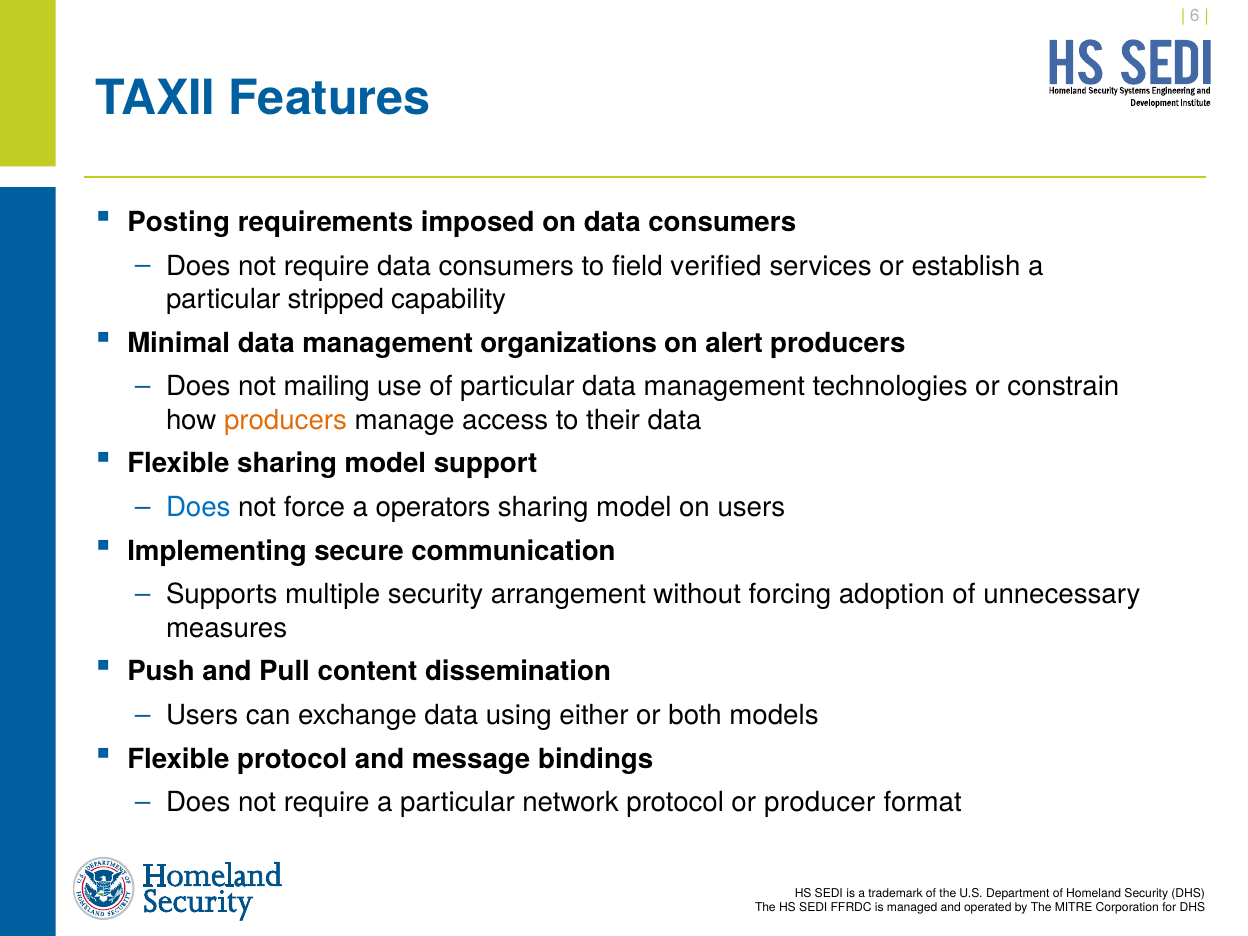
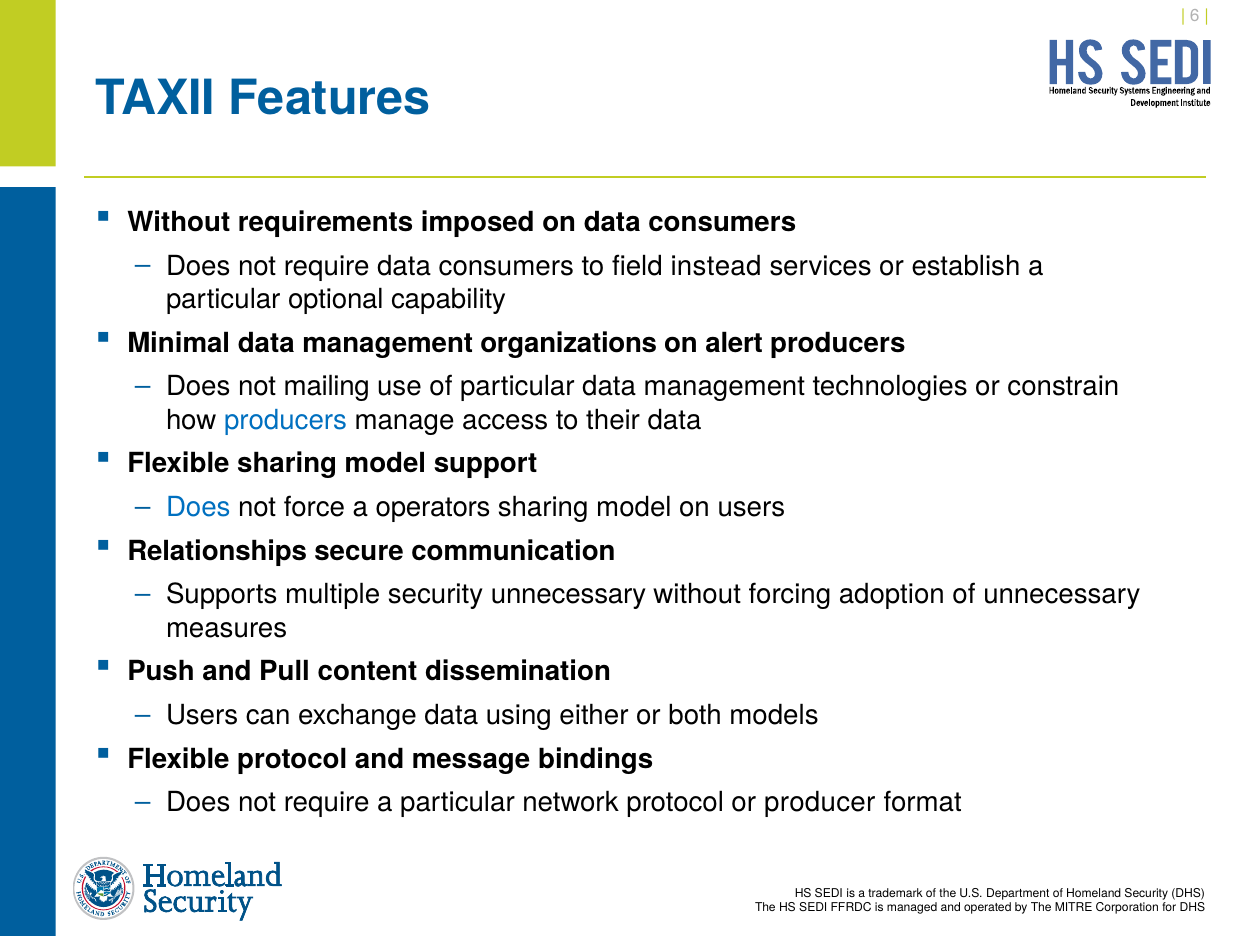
Posting at (179, 222): Posting -> Without
verified: verified -> instead
stripped: stripped -> optional
producers at (286, 420) colour: orange -> blue
Implementing: Implementing -> Relationships
security arrangement: arrangement -> unnecessary
